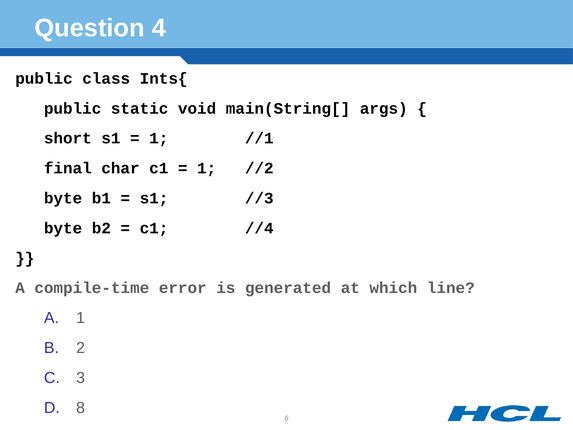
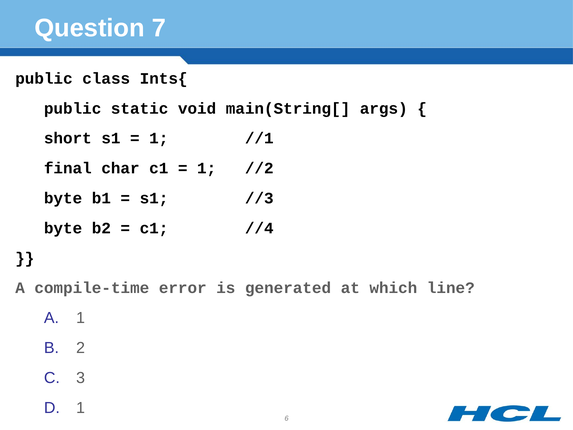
4: 4 -> 7
8 at (81, 408): 8 -> 1
